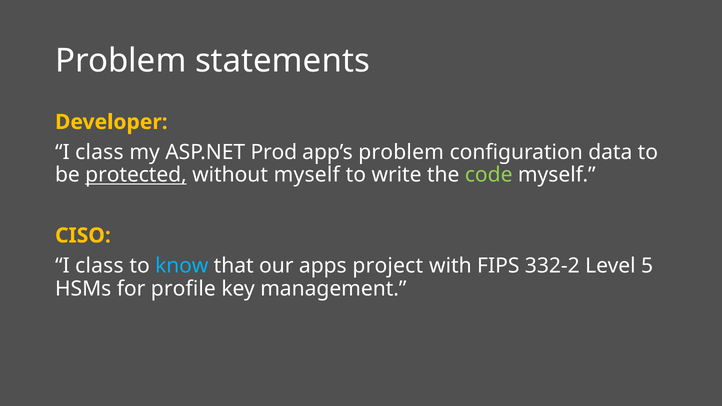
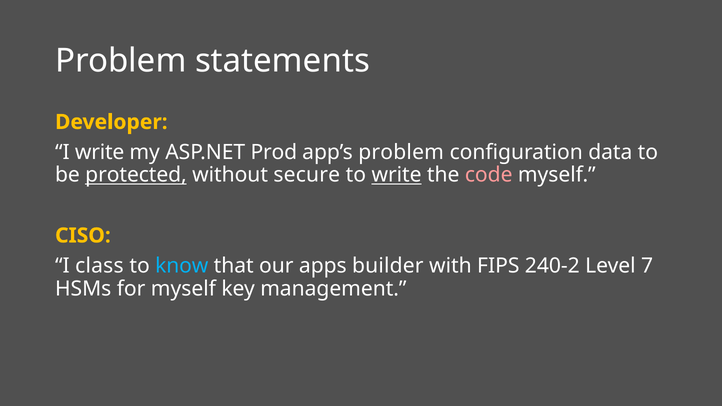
class at (99, 152): class -> write
without myself: myself -> secure
write at (397, 175) underline: none -> present
code colour: light green -> pink
project: project -> builder
332-2: 332-2 -> 240-2
5: 5 -> 7
for profile: profile -> myself
